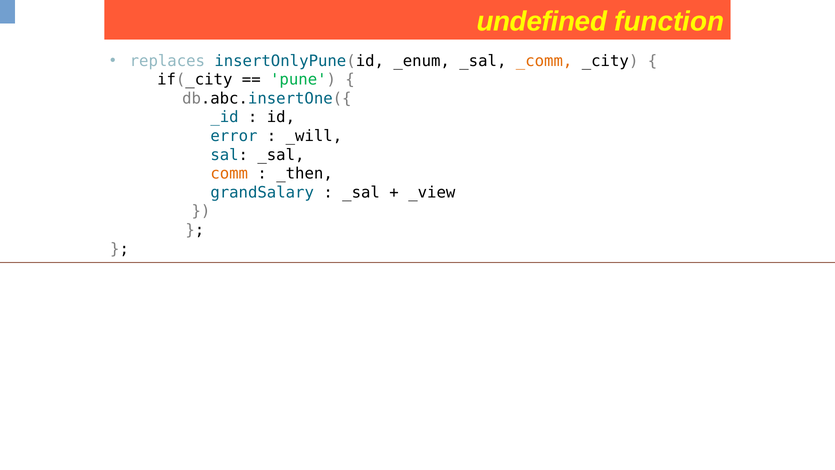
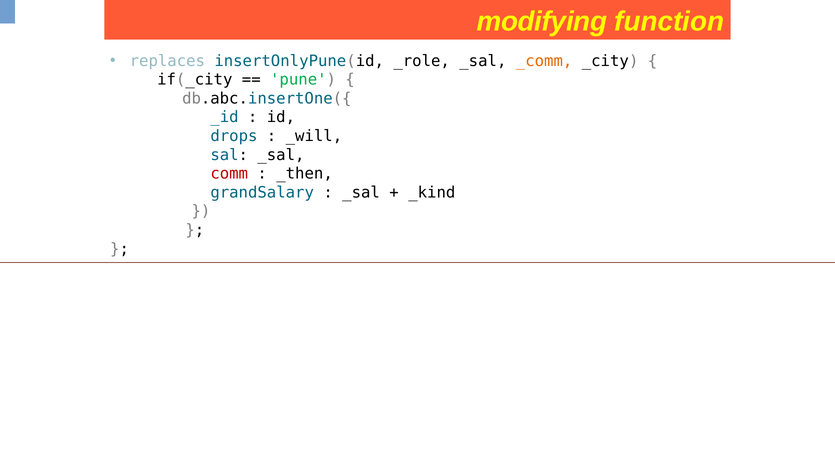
undefined: undefined -> modifying
_enum: _enum -> _role
error: error -> drops
comm colour: orange -> red
_view: _view -> _kind
